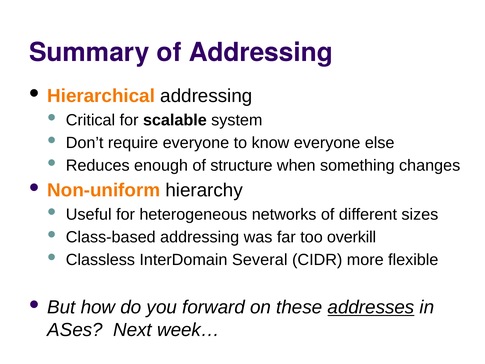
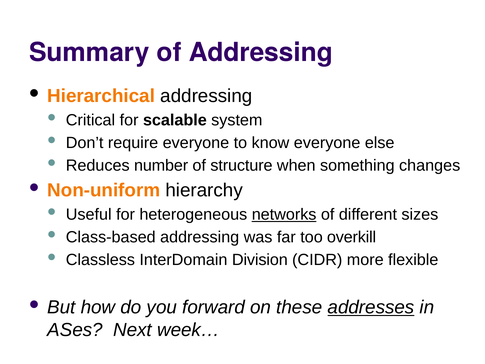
enough: enough -> number
networks underline: none -> present
Several: Several -> Division
